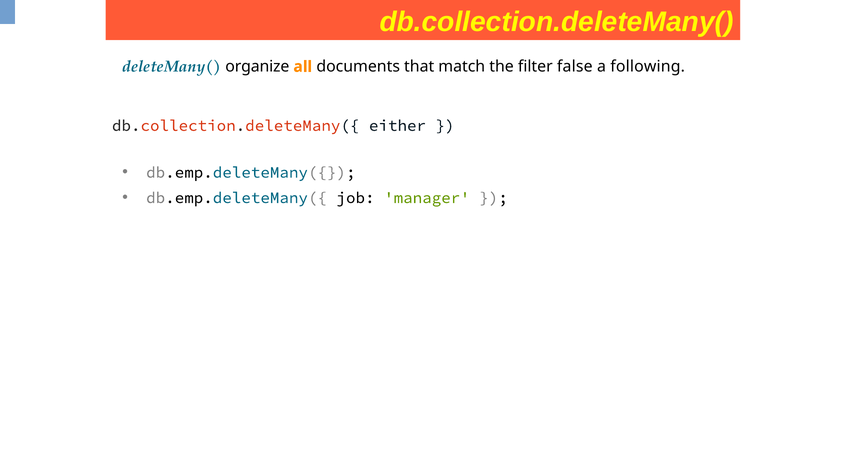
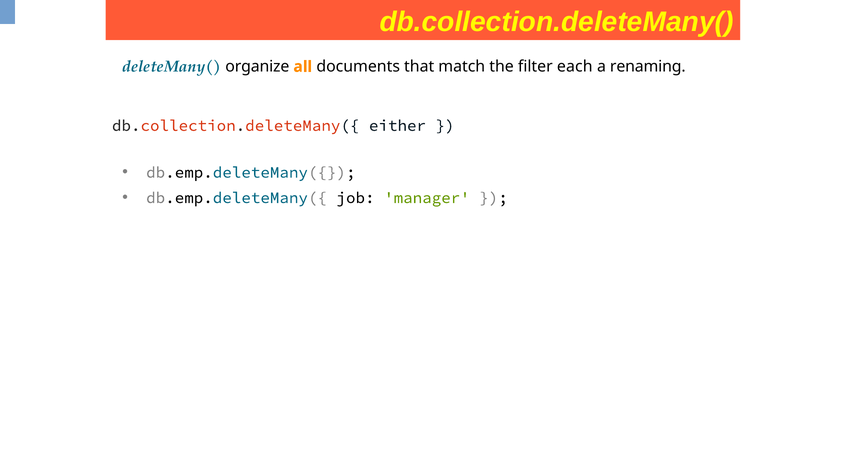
false: false -> each
following: following -> renaming
